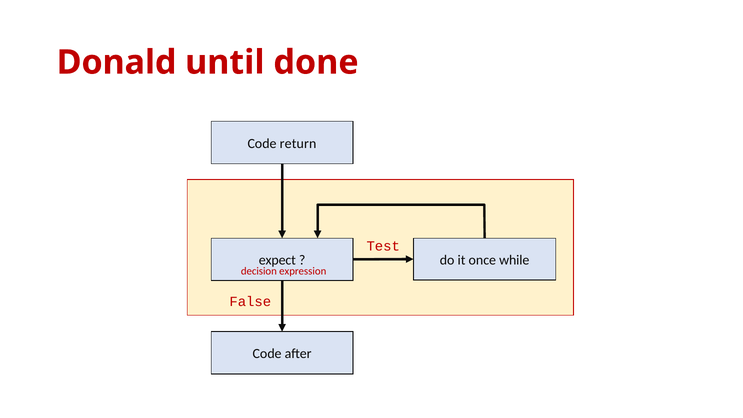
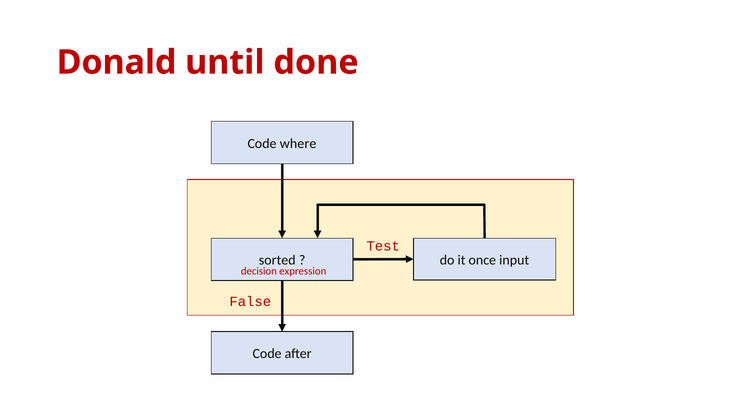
return: return -> where
while: while -> input
expect: expect -> sorted
